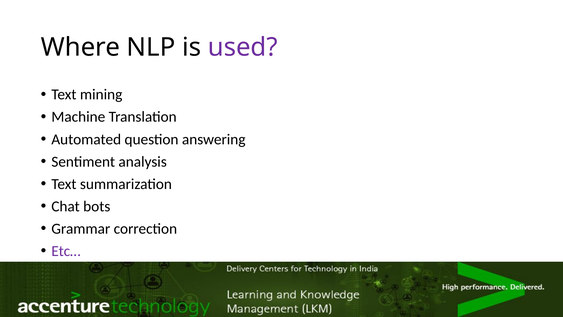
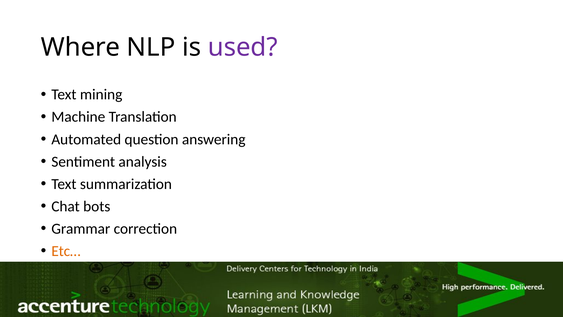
Etc… colour: purple -> orange
